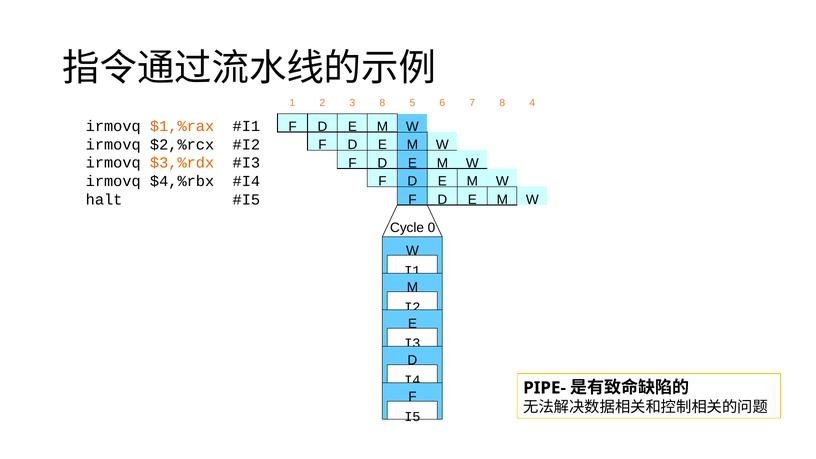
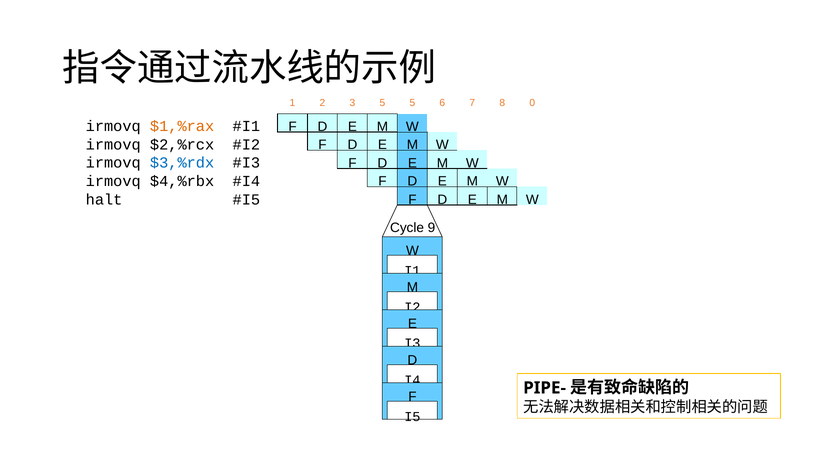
3 8: 8 -> 5
4: 4 -> 0
$3,%rdx colour: orange -> blue
0: 0 -> 9
